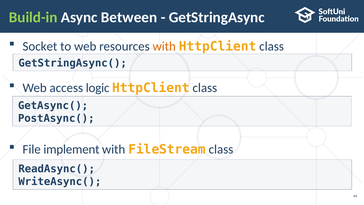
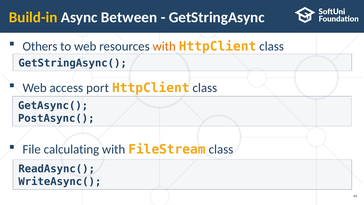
Build-in colour: light green -> yellow
Socket: Socket -> Others
logic: logic -> port
implement: implement -> calculating
